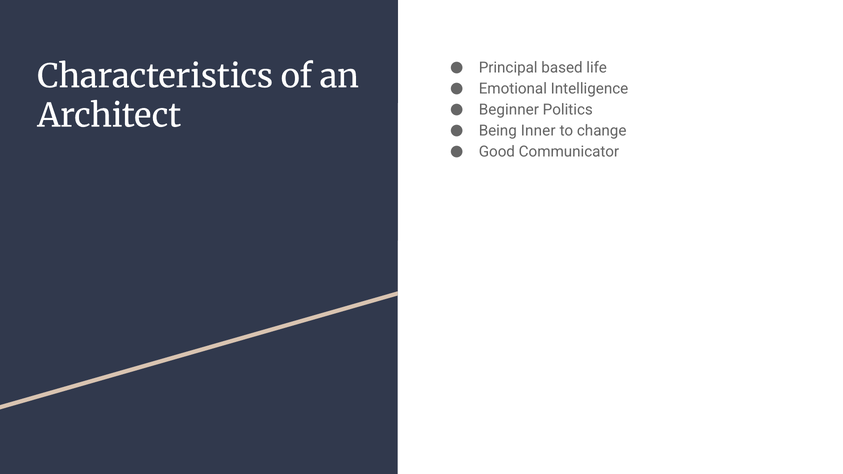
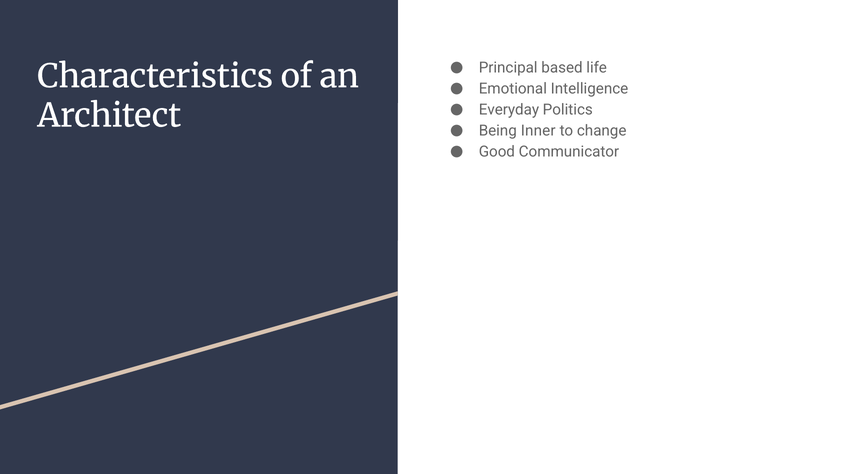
Beginner: Beginner -> Everyday
